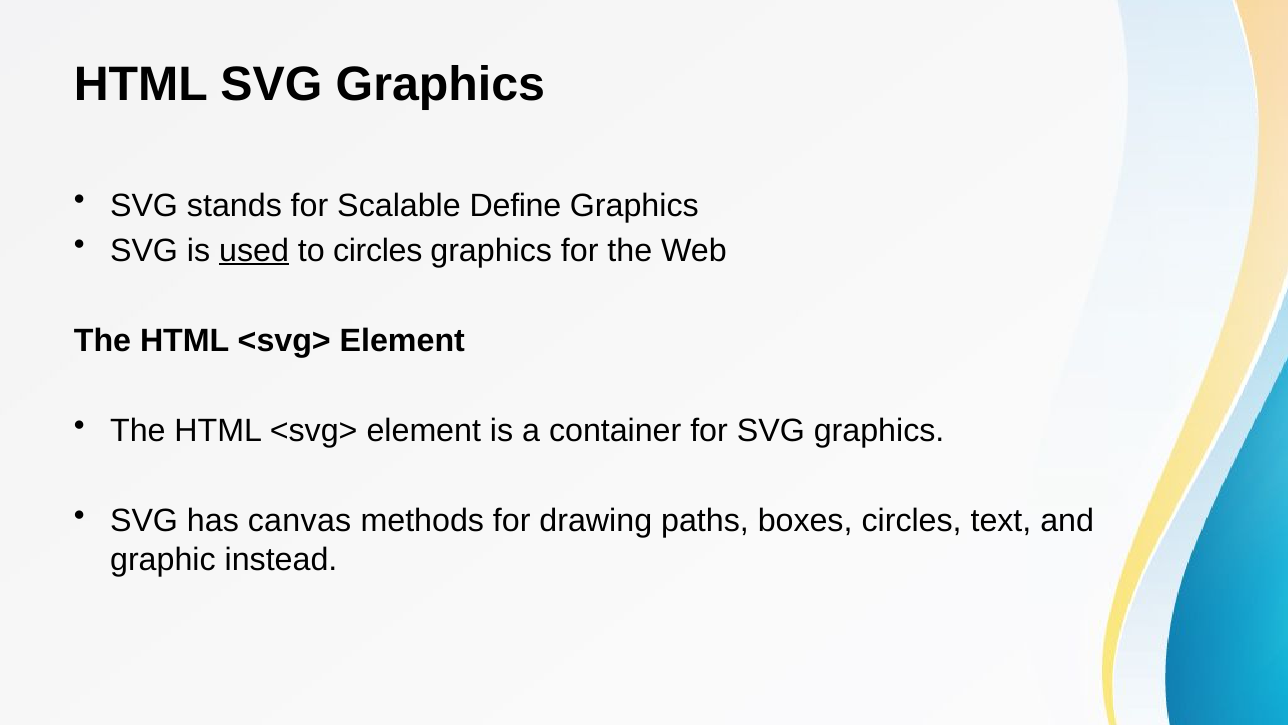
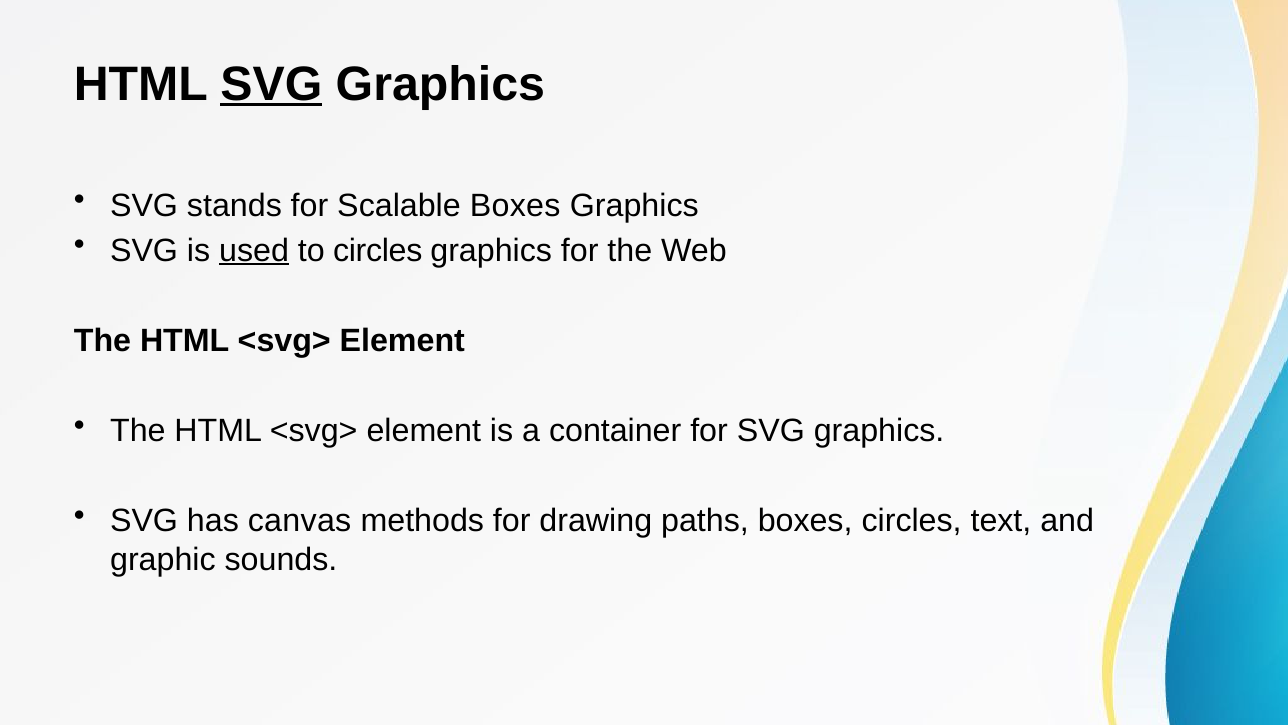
SVG at (271, 84) underline: none -> present
Scalable Define: Define -> Boxes
instead: instead -> sounds
